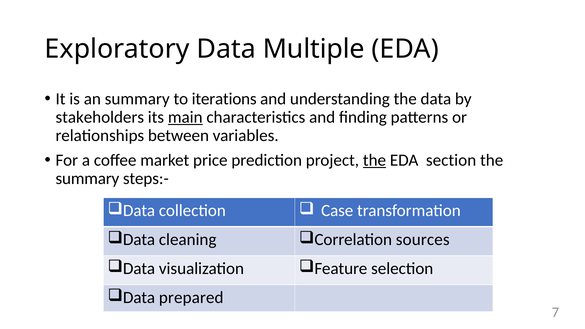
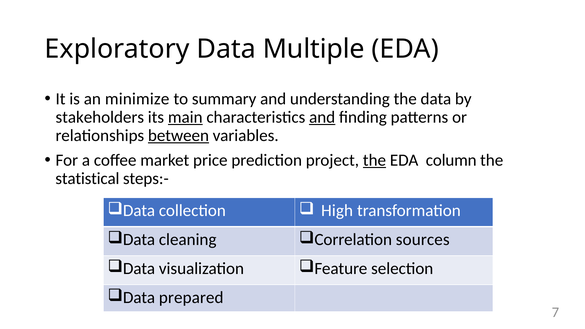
an summary: summary -> minimize
iterations: iterations -> summary
and at (322, 117) underline: none -> present
between underline: none -> present
section: section -> column
summary at (87, 179): summary -> statistical
Case: Case -> High
